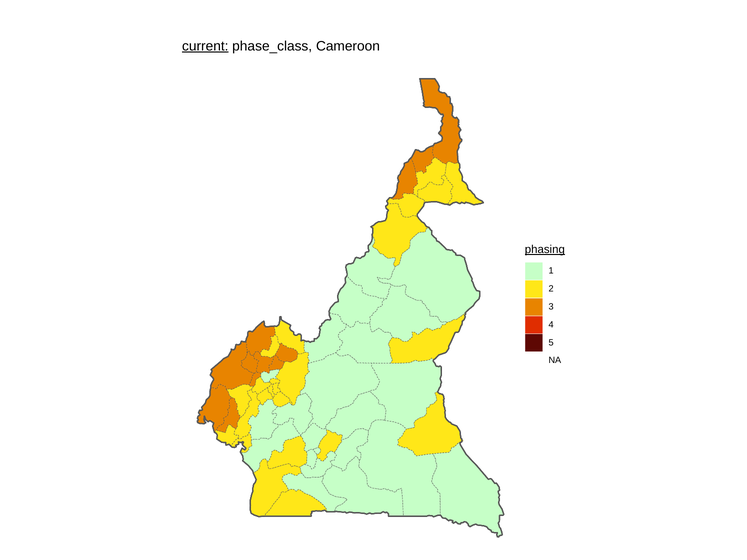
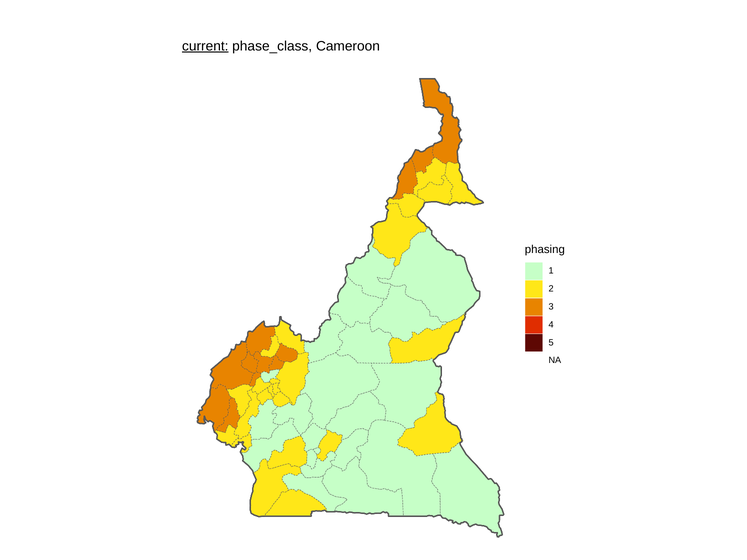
phasing underline: present -> none
